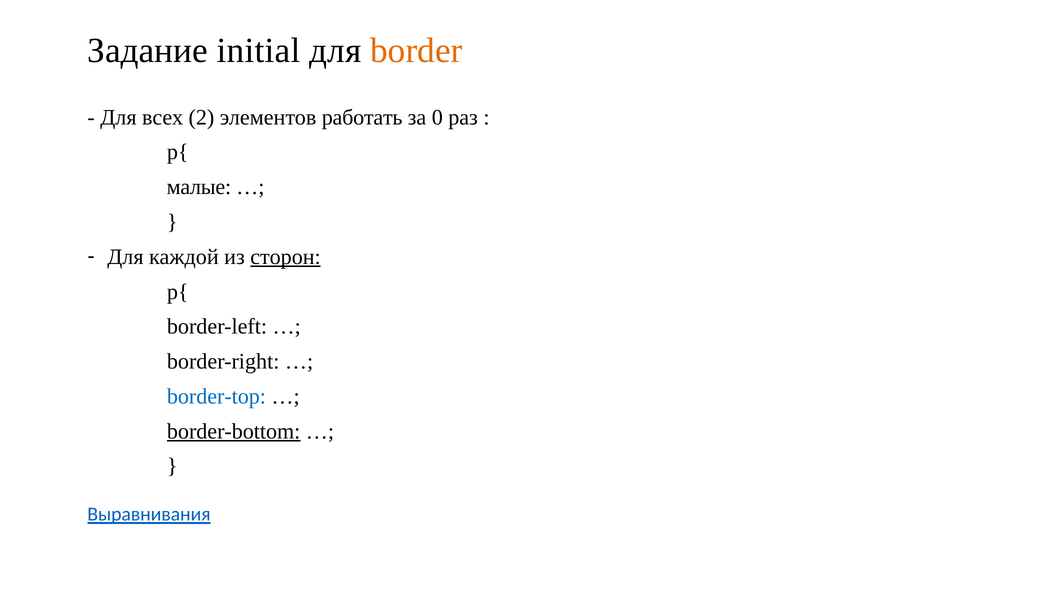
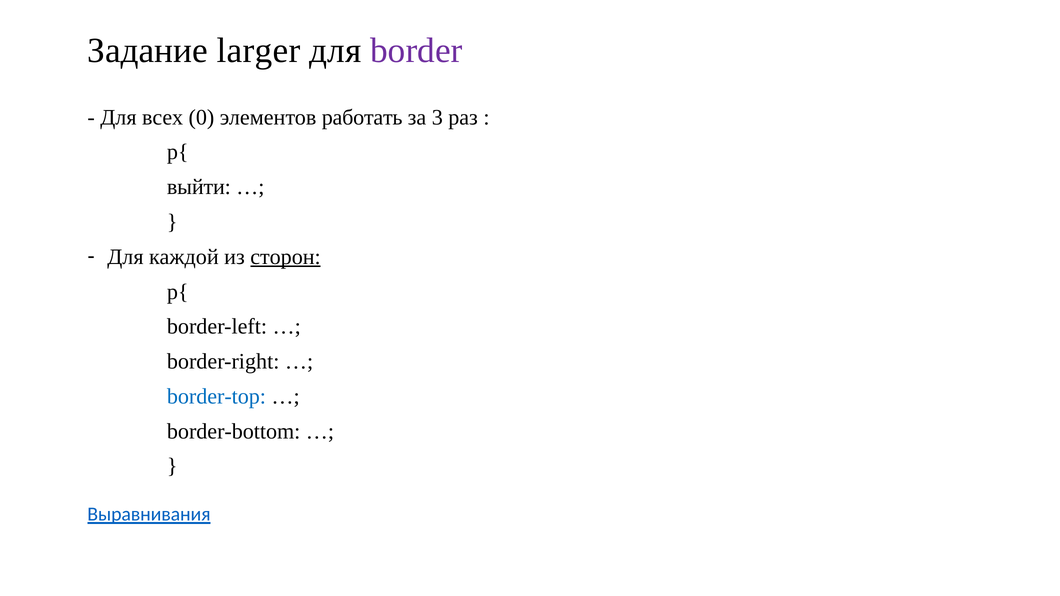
initial: initial -> larger
border colour: orange -> purple
2: 2 -> 0
0: 0 -> 3
малые: малые -> выйти
border-bottom underline: present -> none
